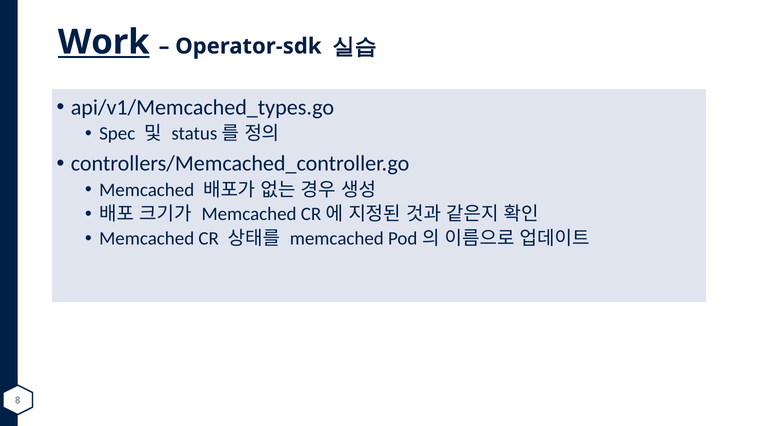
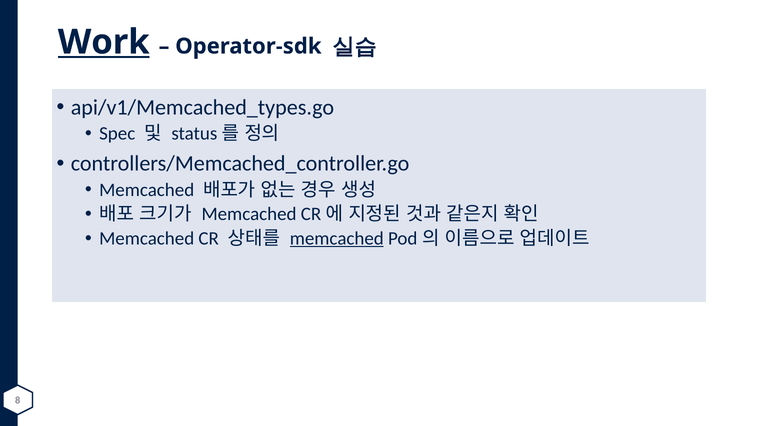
memcached at (337, 239) underline: none -> present
